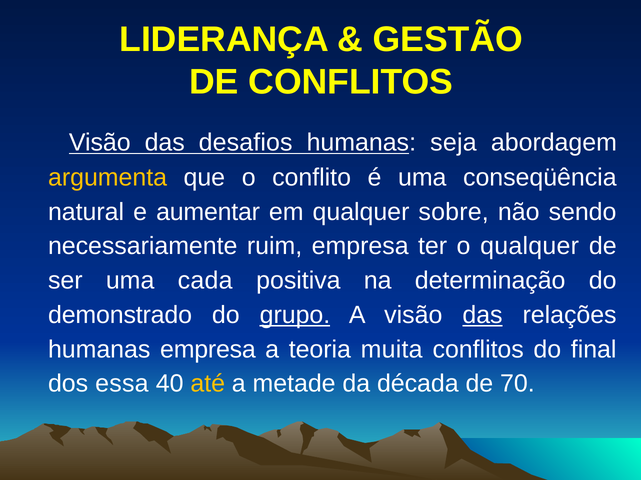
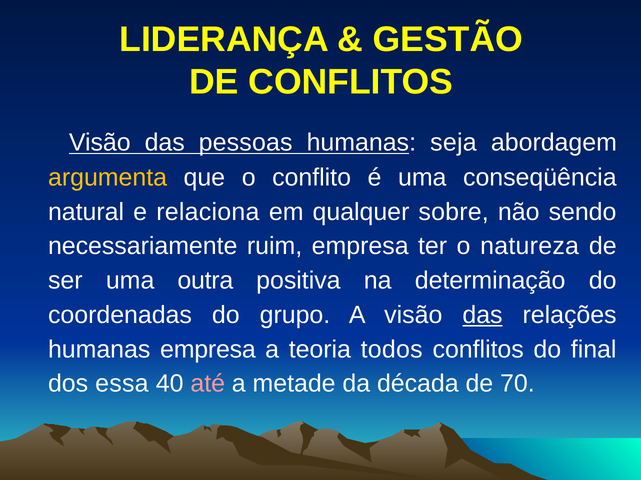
desafios: desafios -> pessoas
aumentar: aumentar -> relaciona
o qualquer: qualquer -> natureza
cada: cada -> outra
demonstrado: demonstrado -> coordenadas
grupo underline: present -> none
muita: muita -> todos
até colour: yellow -> pink
